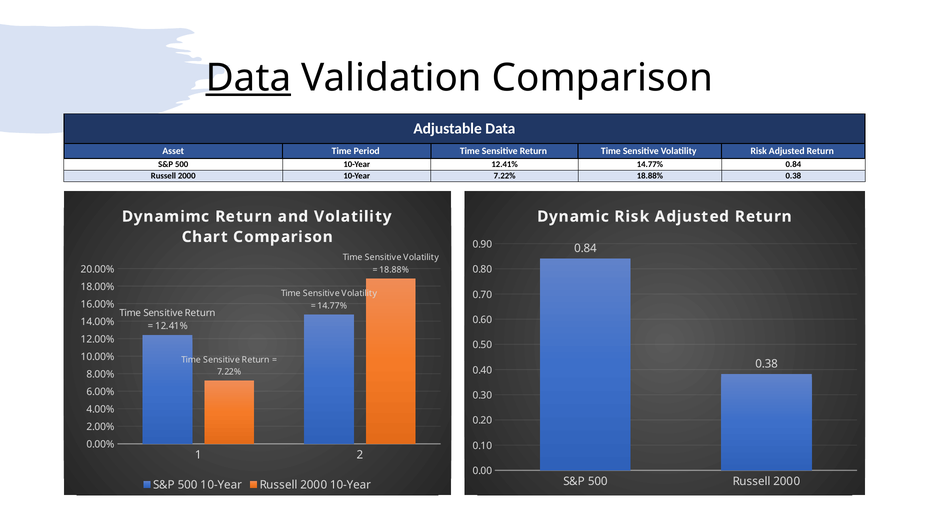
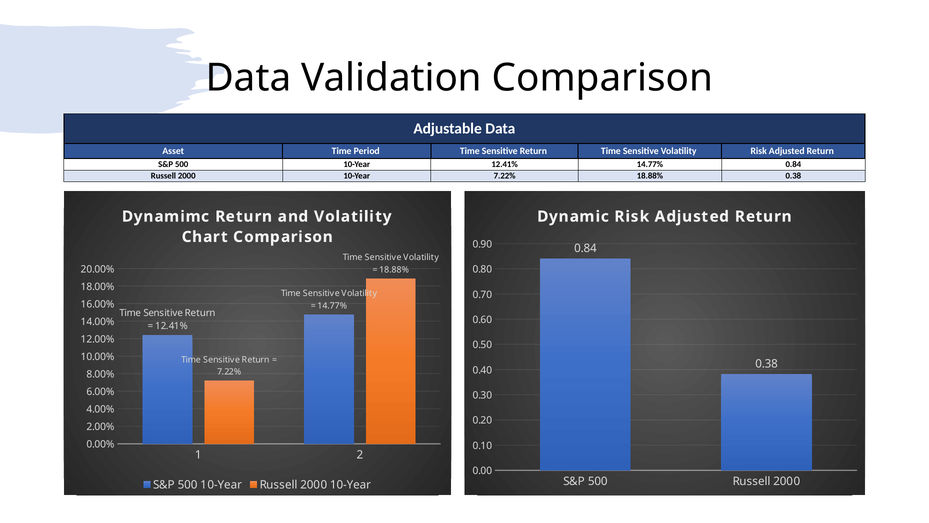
Data at (248, 78) underline: present -> none
